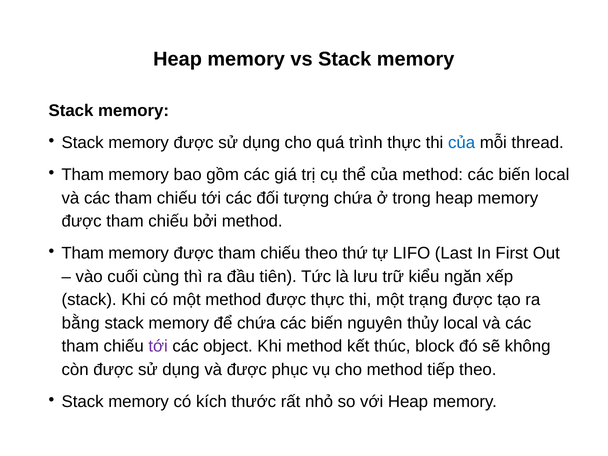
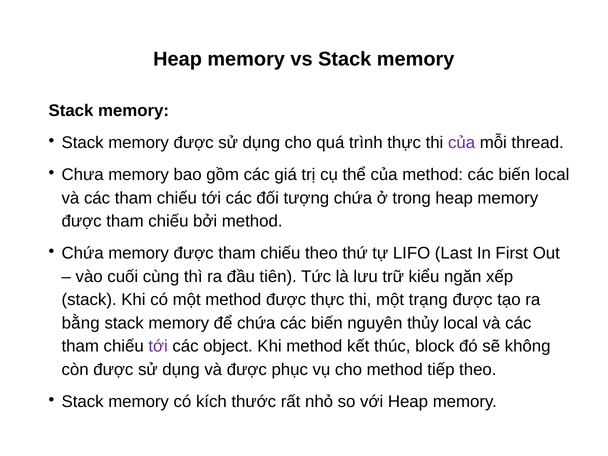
của at (462, 143) colour: blue -> purple
Tham at (83, 175): Tham -> Chưa
Tham at (83, 253): Tham -> Chứa
